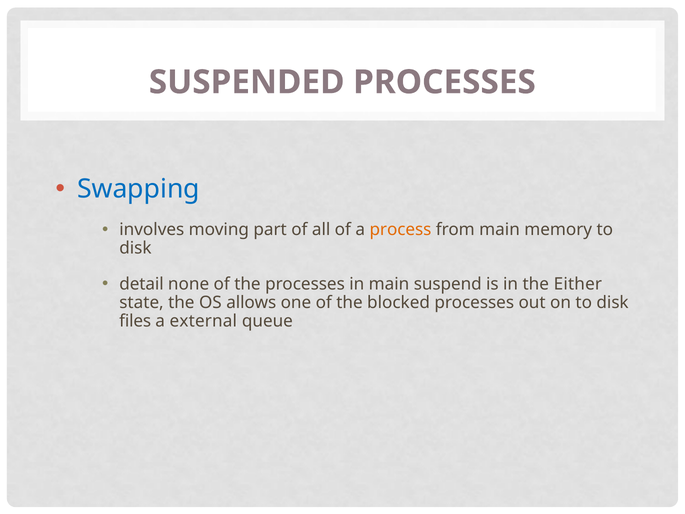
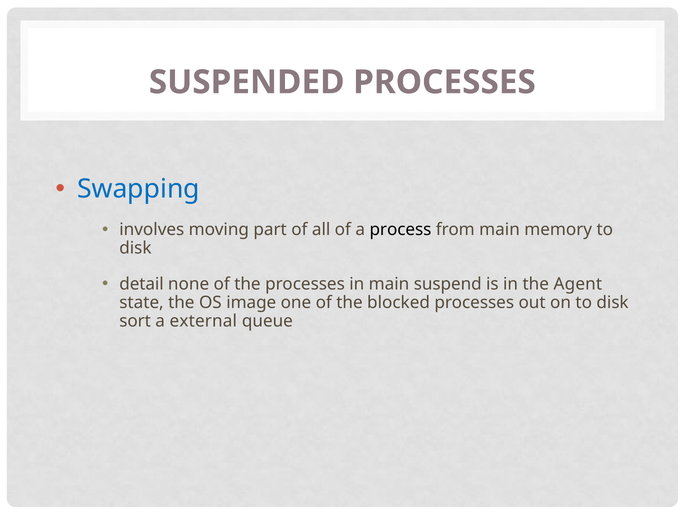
process colour: orange -> black
Either: Either -> Agent
allows: allows -> image
files: files -> sort
